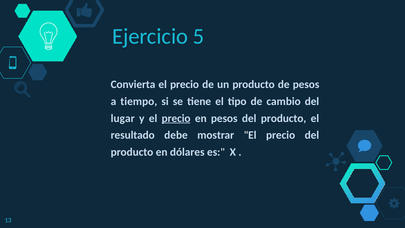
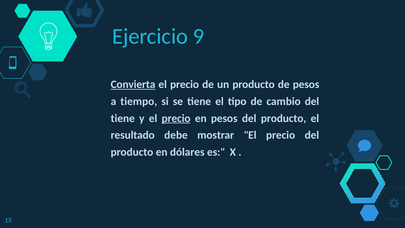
5: 5 -> 9
Convierta underline: none -> present
lugar at (123, 118): lugar -> tiene
